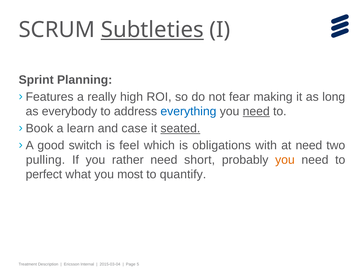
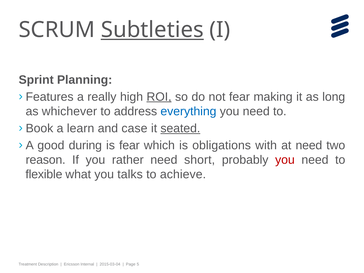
ROI underline: none -> present
everybody: everybody -> whichever
need at (256, 111) underline: present -> none
switch: switch -> during
is feel: feel -> fear
pulling: pulling -> reason
you at (285, 160) colour: orange -> red
perfect: perfect -> flexible
most: most -> talks
quantify: quantify -> achieve
